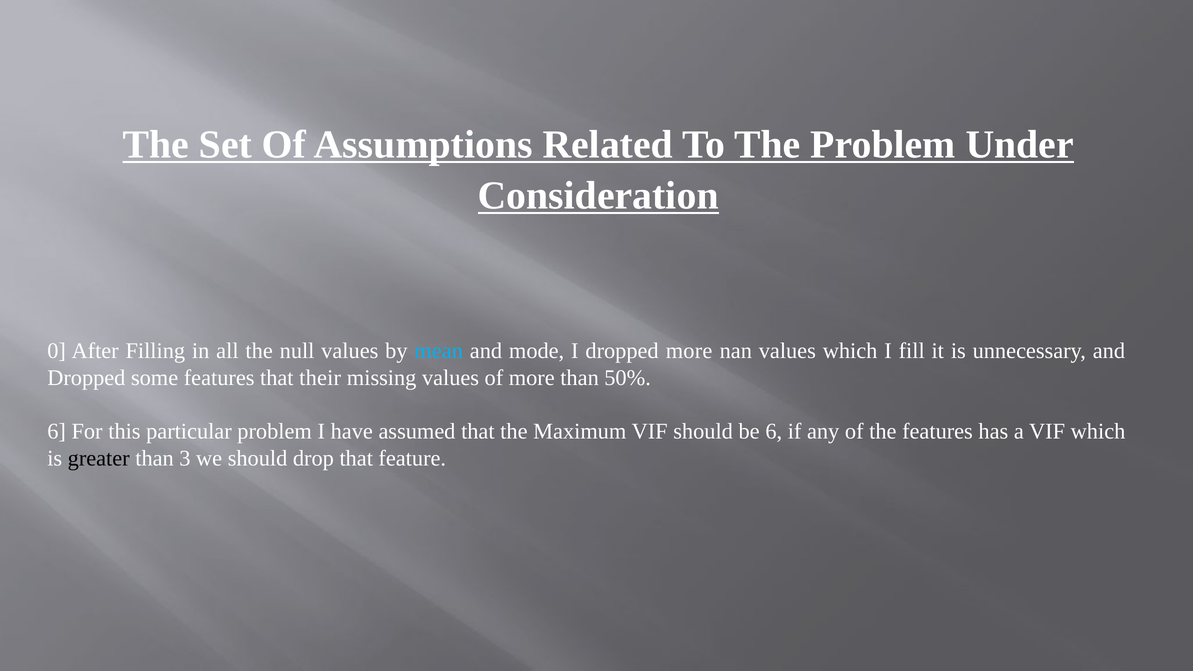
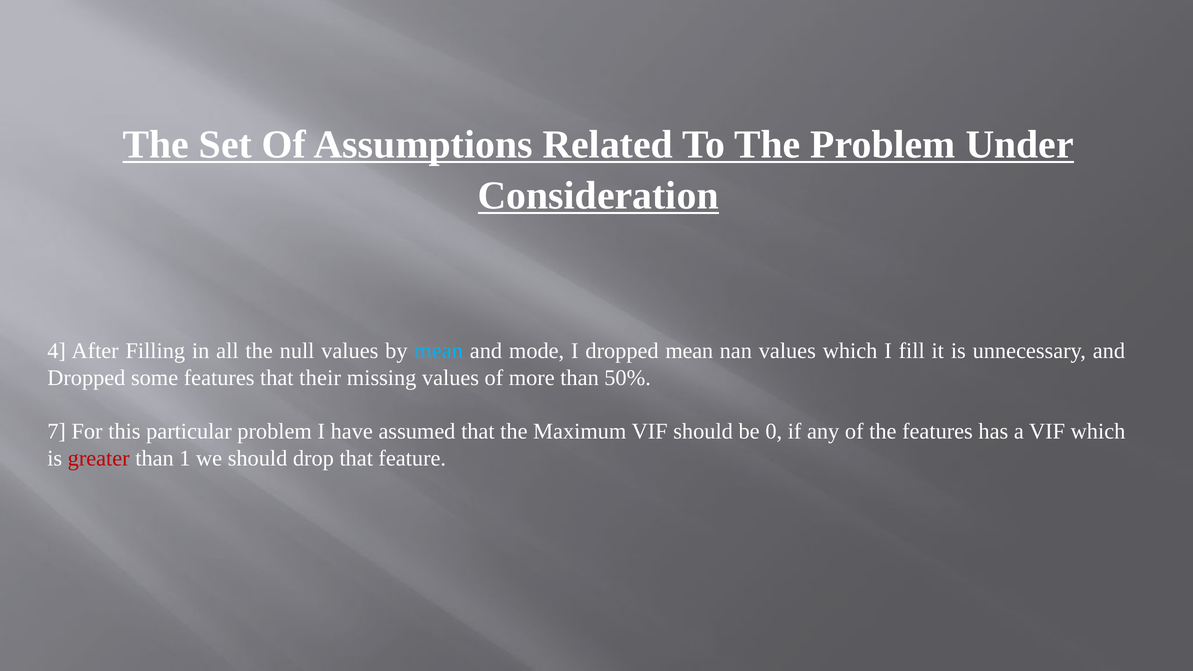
0: 0 -> 4
dropped more: more -> mean
6 at (57, 432): 6 -> 7
be 6: 6 -> 0
greater colour: black -> red
3: 3 -> 1
